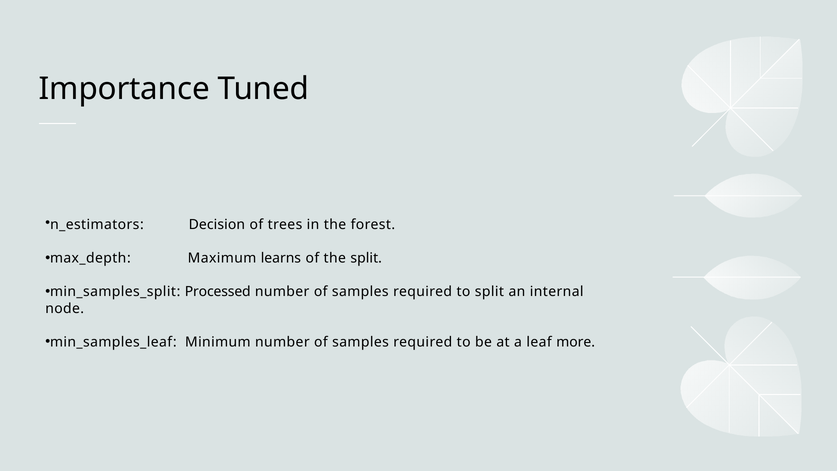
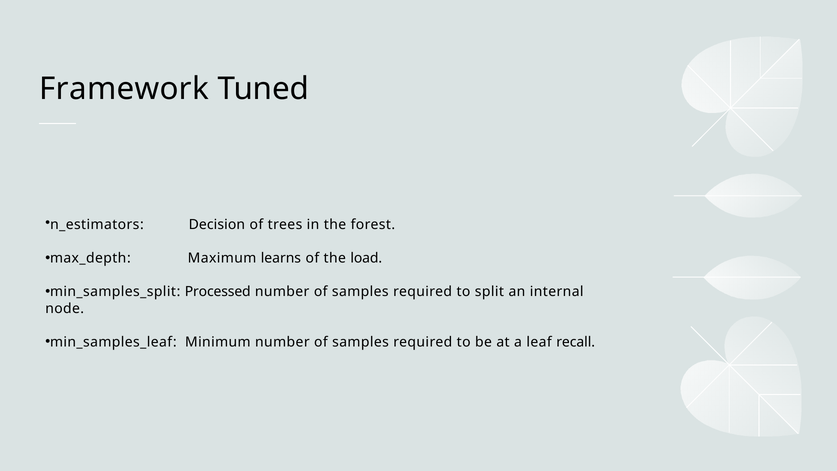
Importance: Importance -> Framework
the split: split -> load
more: more -> recall
